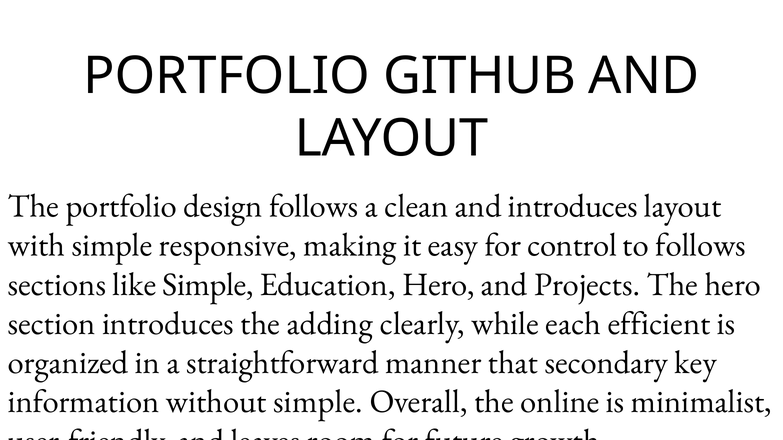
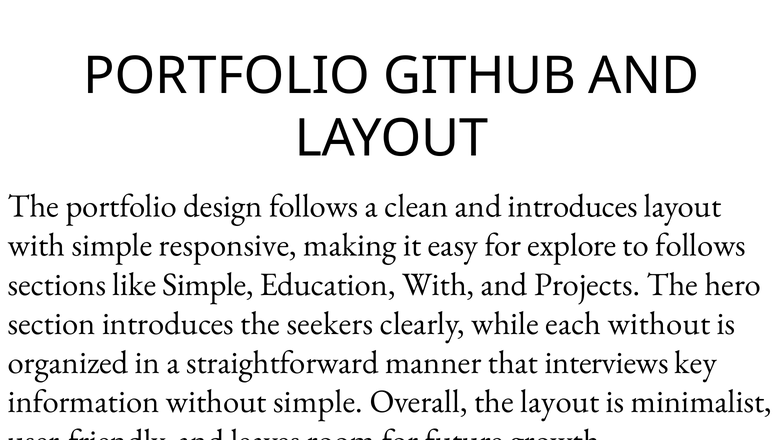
control: control -> explore
Education Hero: Hero -> With
adding: adding -> seekers
each efficient: efficient -> without
secondary: secondary -> interviews
the online: online -> layout
